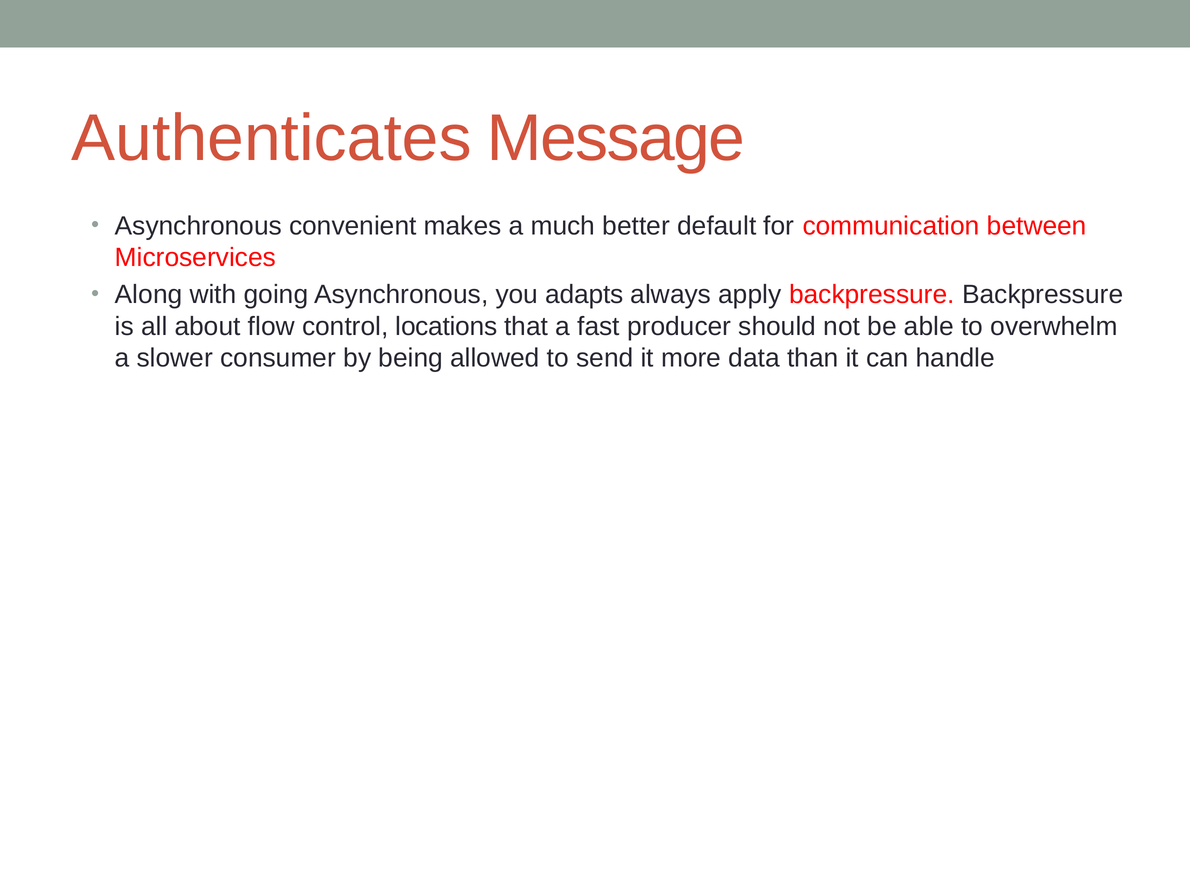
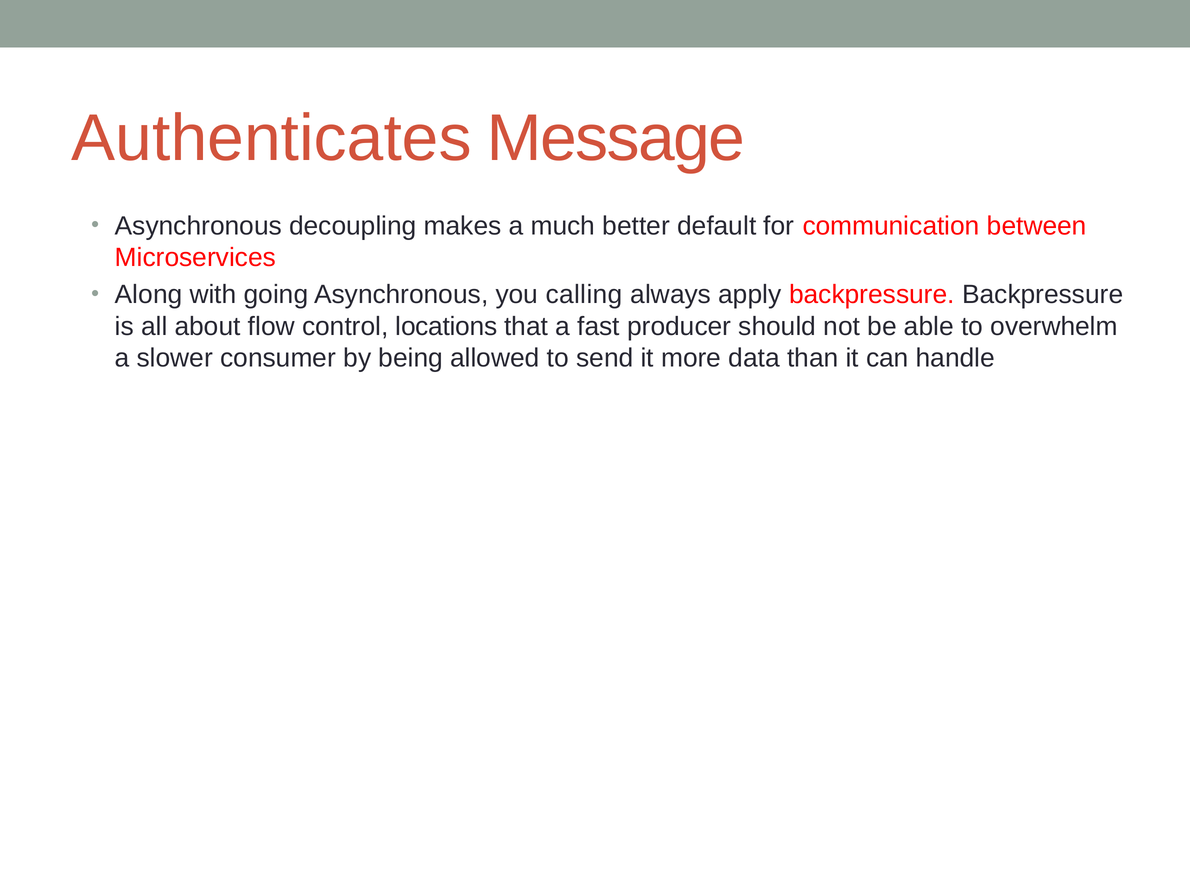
convenient: convenient -> decoupling
adapts: adapts -> calling
